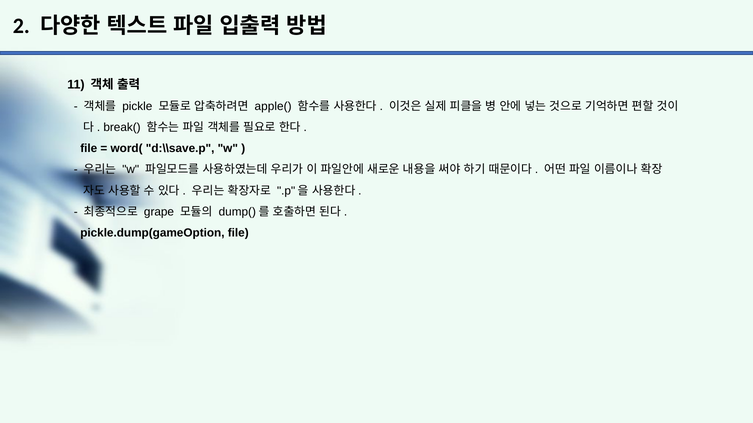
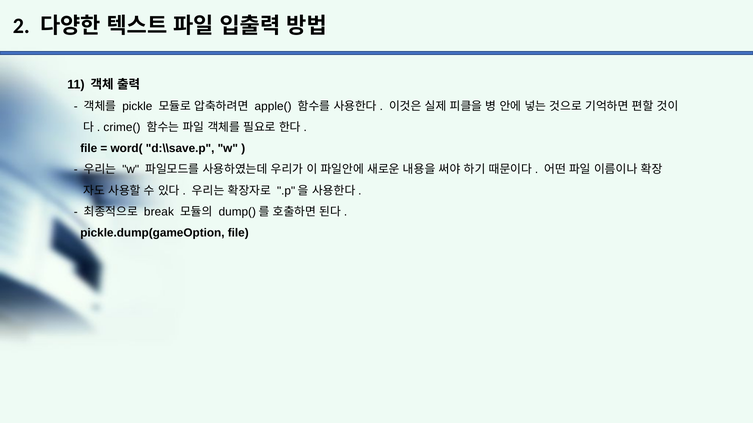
break(: break( -> crime(
grape: grape -> break
